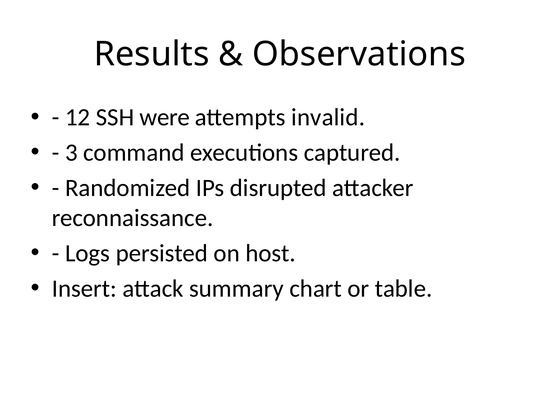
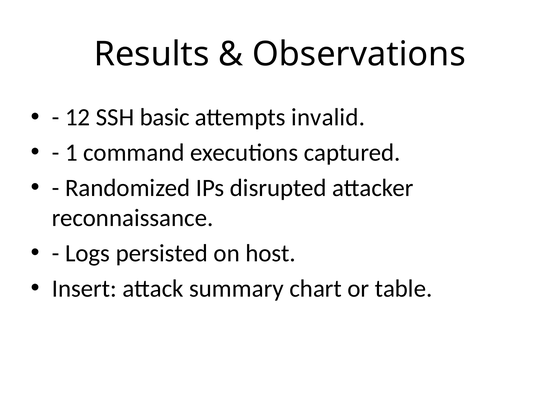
were: were -> basic
3: 3 -> 1
